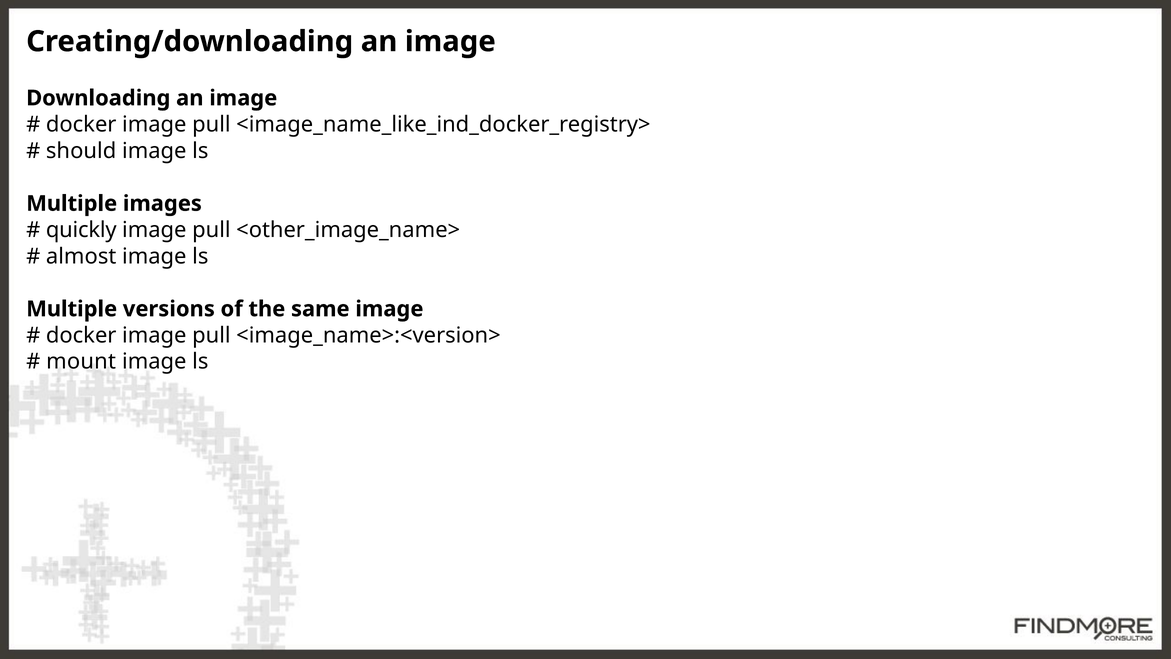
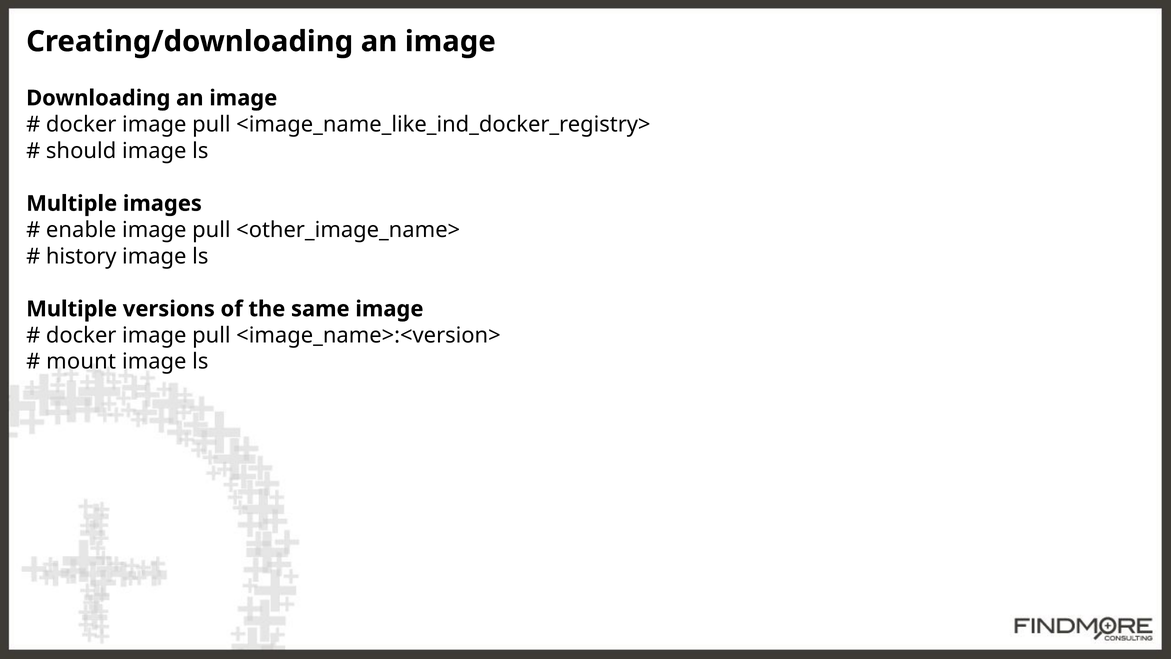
quickly: quickly -> enable
almost: almost -> history
